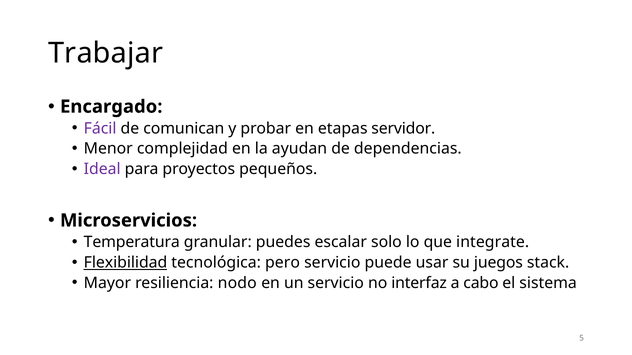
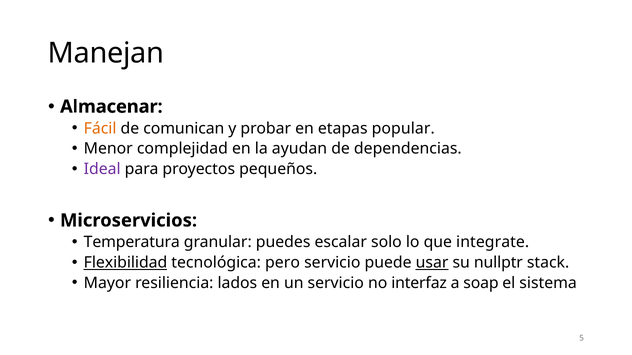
Trabajar: Trabajar -> Manejan
Encargado: Encargado -> Almacenar
Fácil colour: purple -> orange
servidor: servidor -> popular
usar underline: none -> present
juegos: juegos -> nullptr
nodo: nodo -> lados
cabo: cabo -> soap
